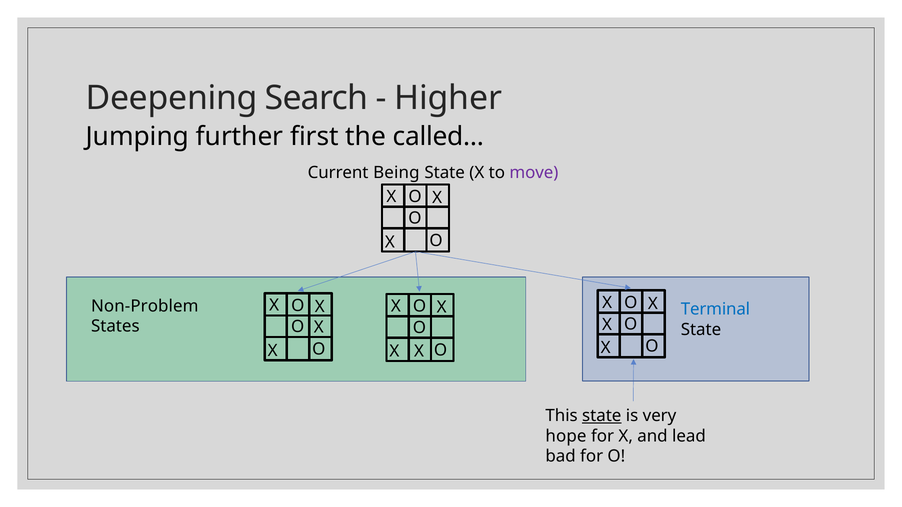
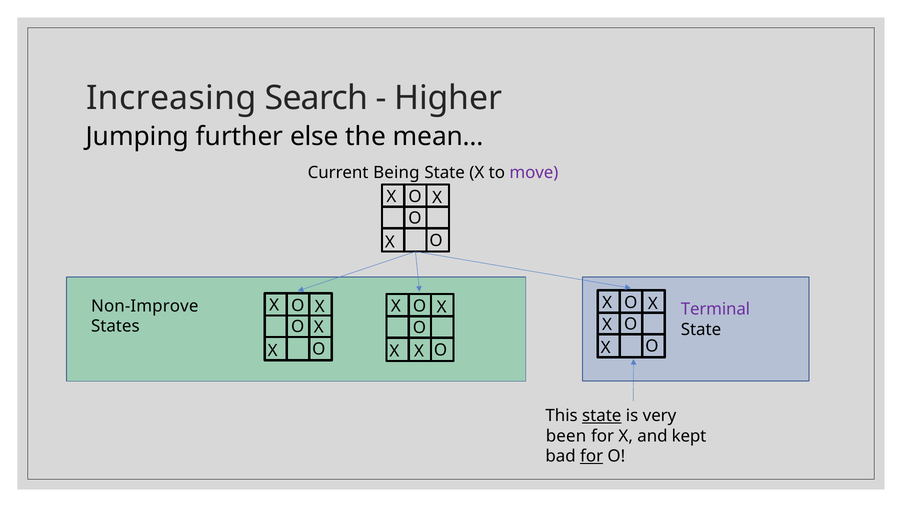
Deepening: Deepening -> Increasing
first: first -> else
called…: called… -> mean…
Non-Problem: Non-Problem -> Non-Improve
Terminal colour: blue -> purple
hope: hope -> been
lead: lead -> kept
for at (592, 457) underline: none -> present
